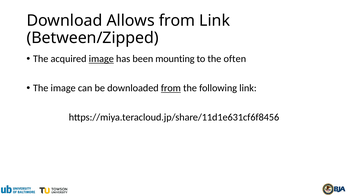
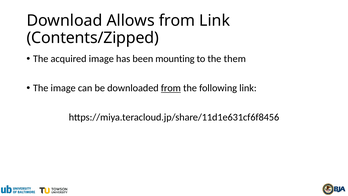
Between/Zipped: Between/Zipped -> Contents/Zipped
image at (101, 59) underline: present -> none
often: often -> them
